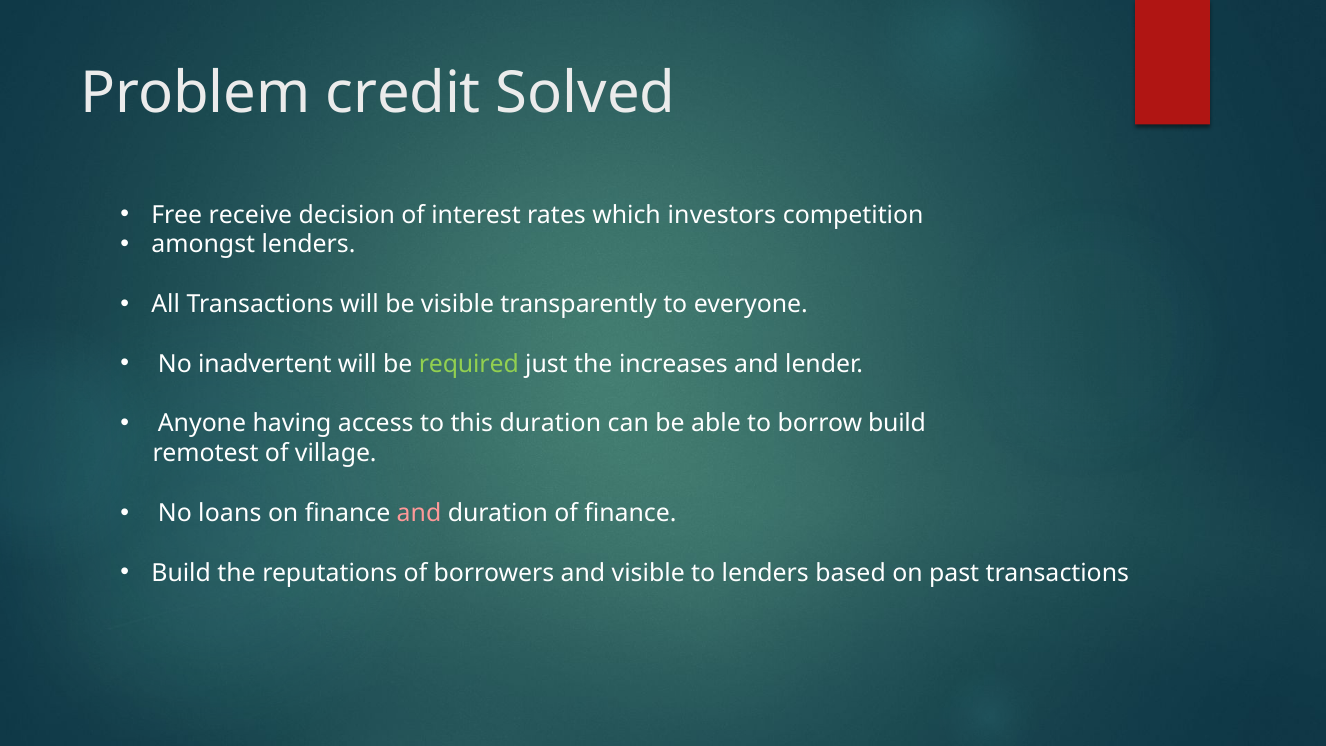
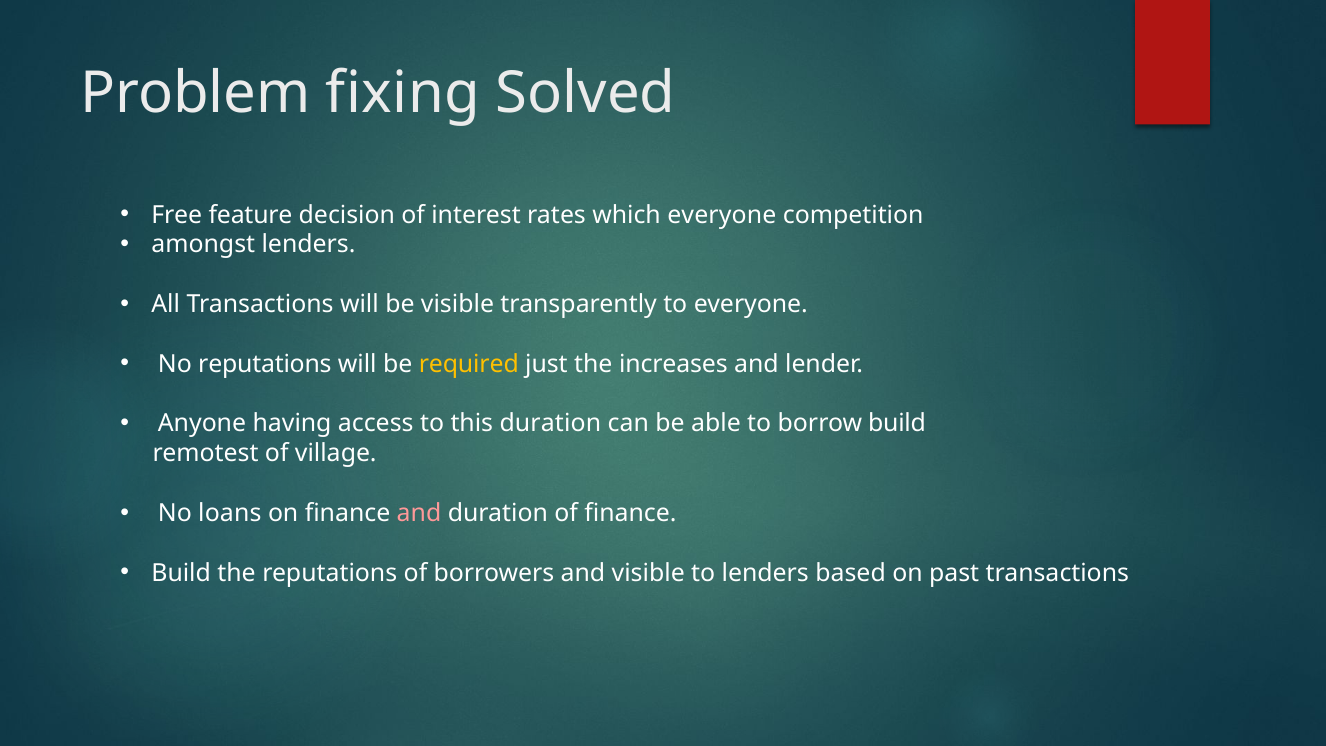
credit: credit -> fixing
receive: receive -> feature
which investors: investors -> everyone
No inadvertent: inadvertent -> reputations
required colour: light green -> yellow
